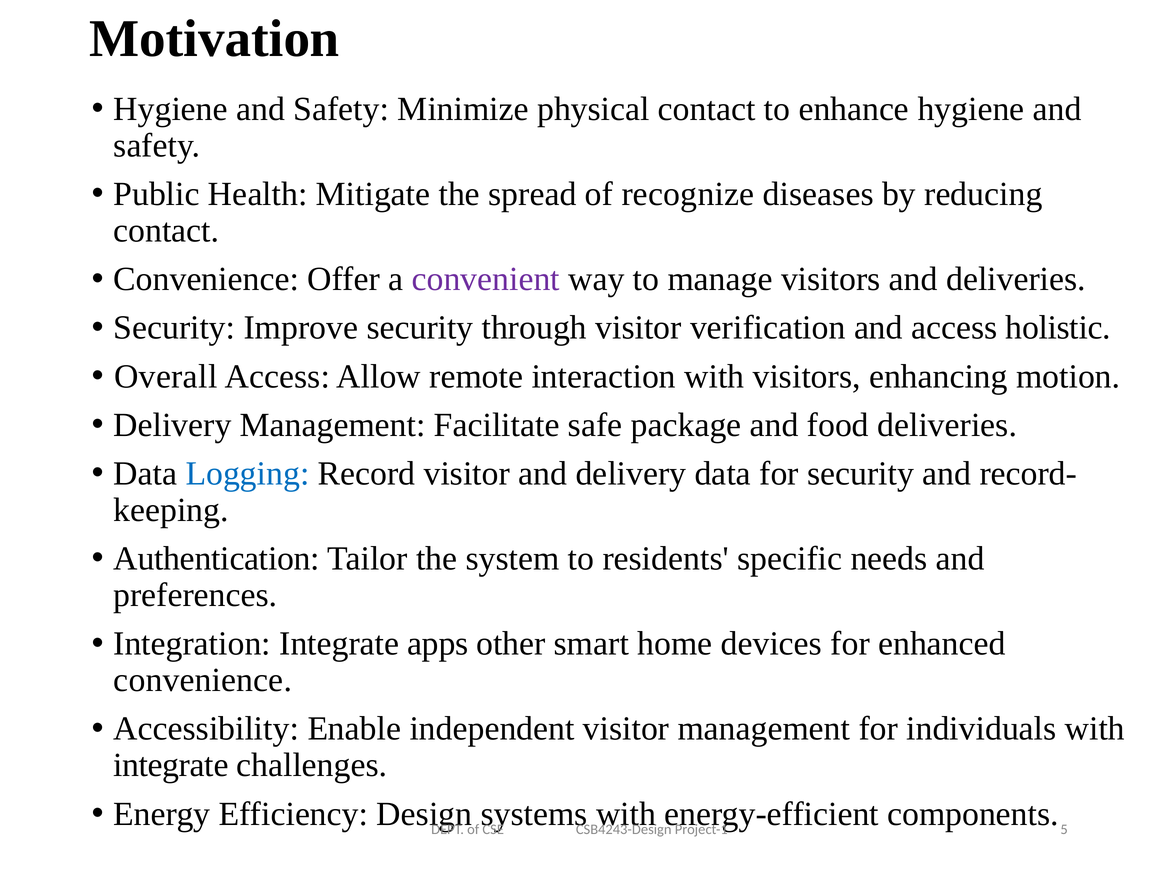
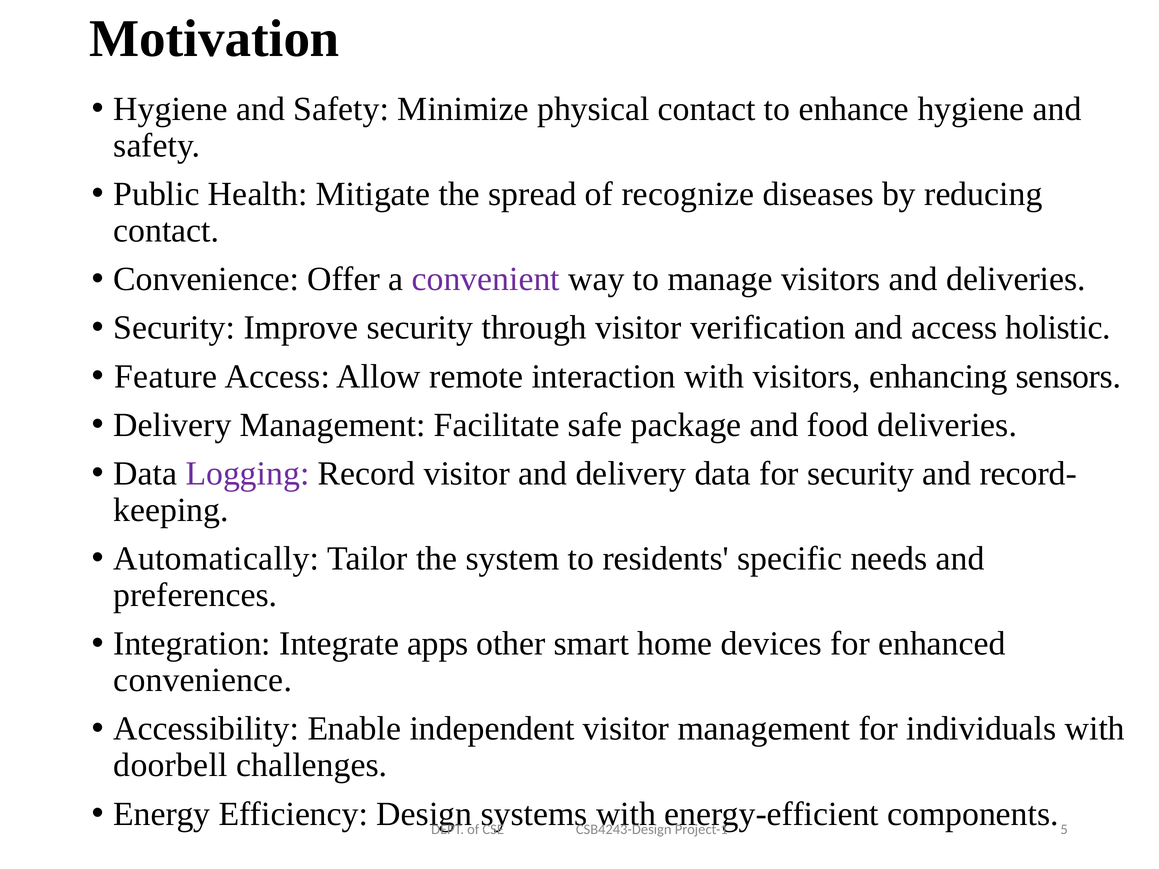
Overall: Overall -> Feature
motion: motion -> sensors
Logging colour: blue -> purple
Authentication: Authentication -> Automatically
integrate at (171, 766): integrate -> doorbell
